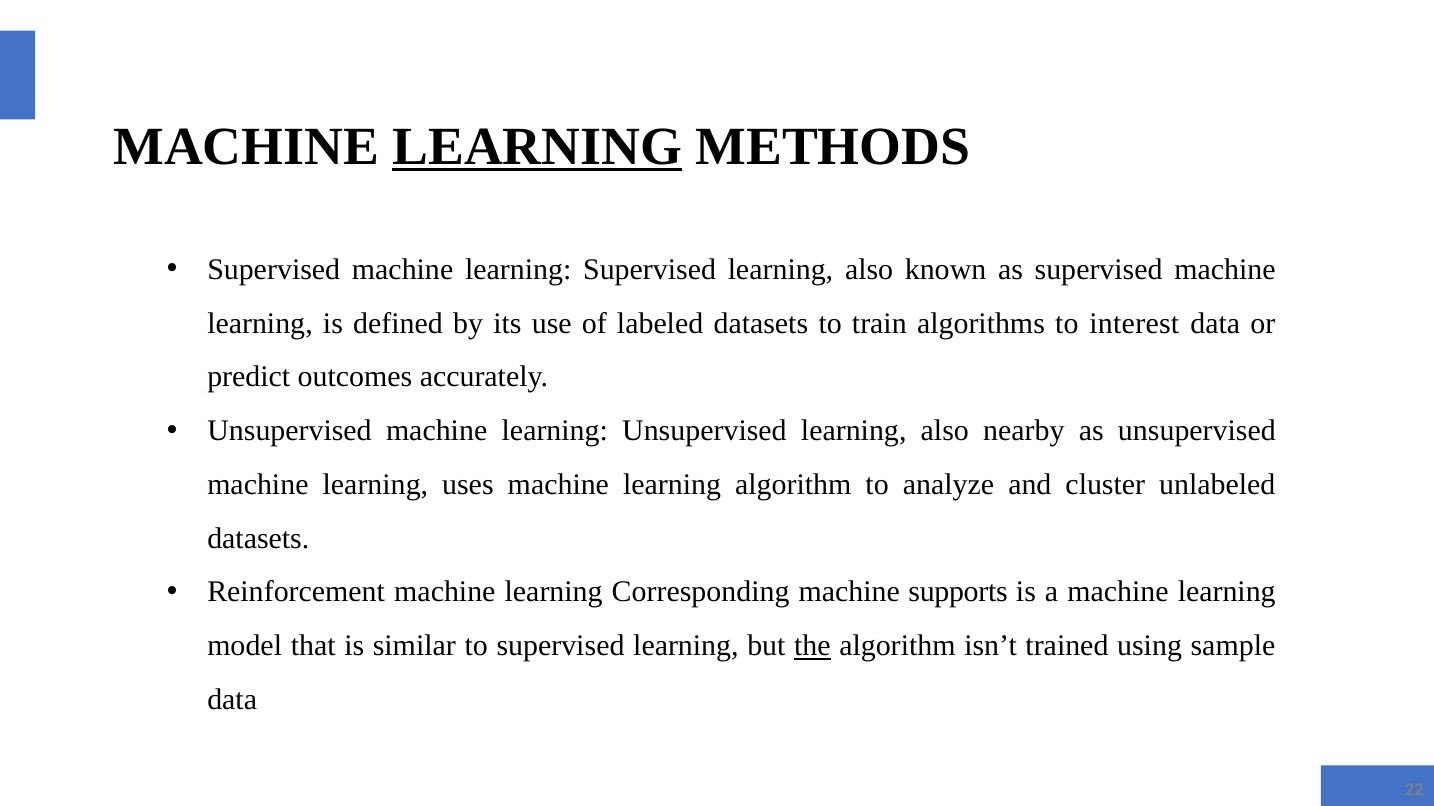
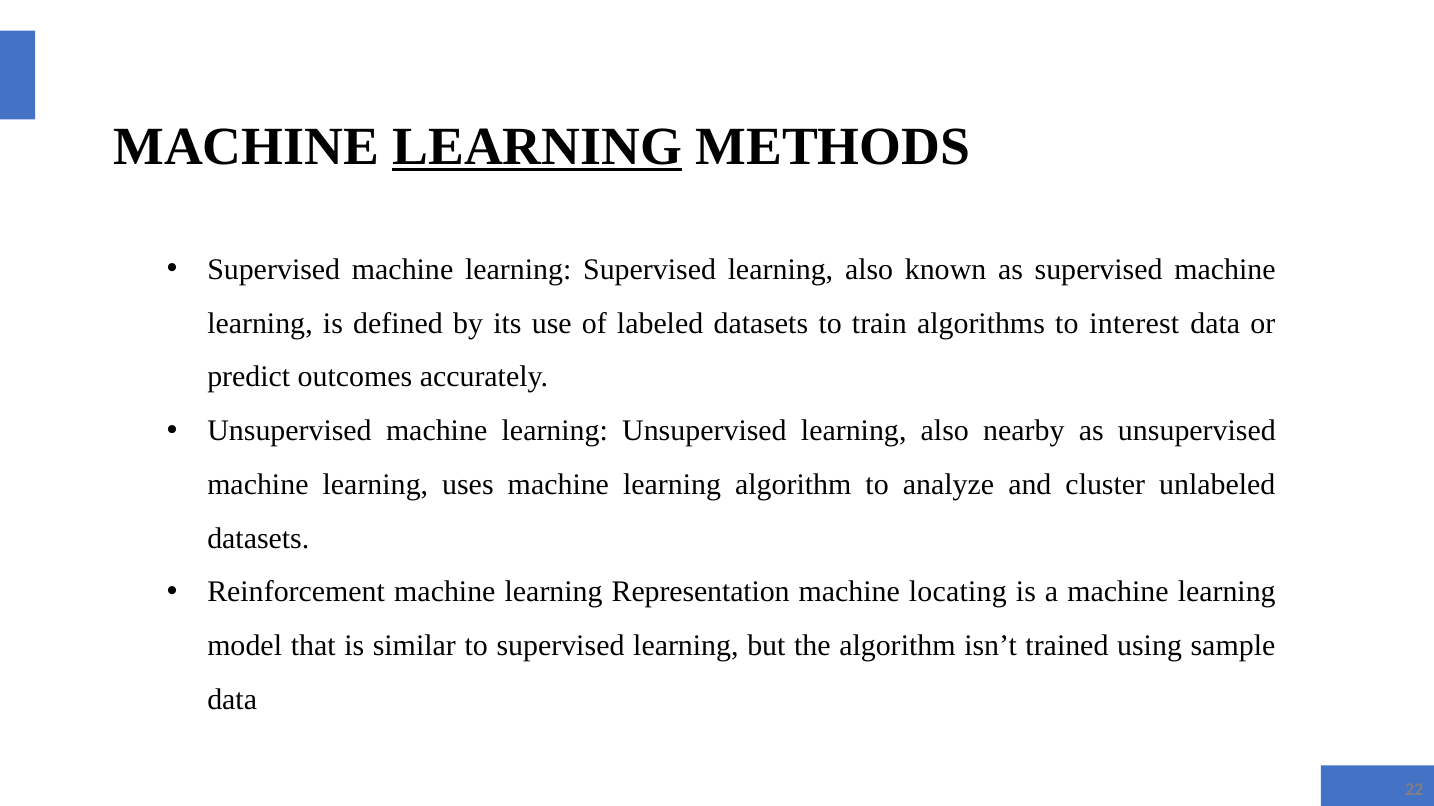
Corresponding: Corresponding -> Representation
supports: supports -> locating
the underline: present -> none
